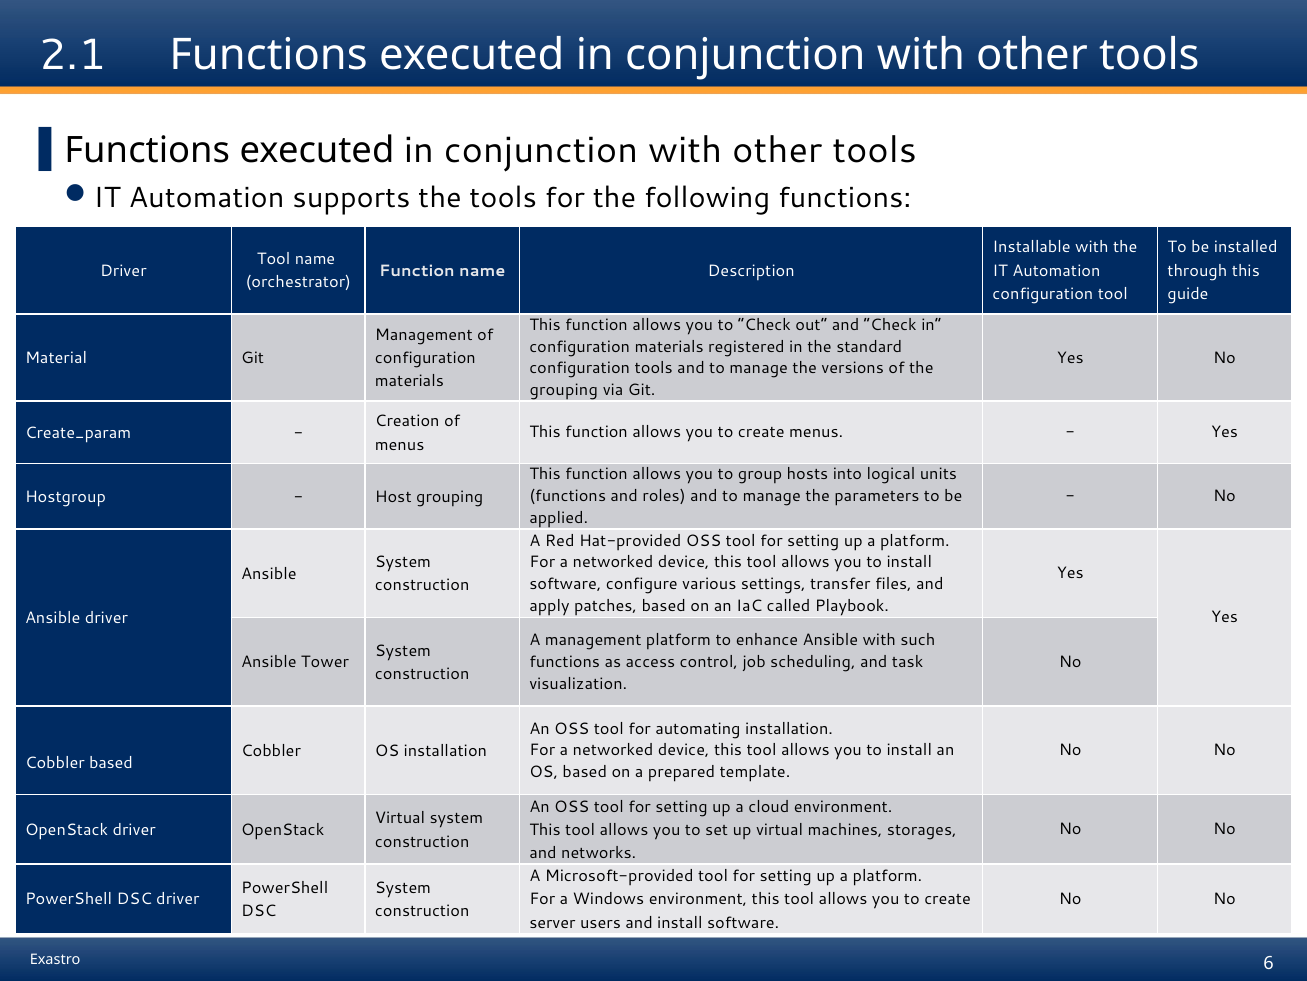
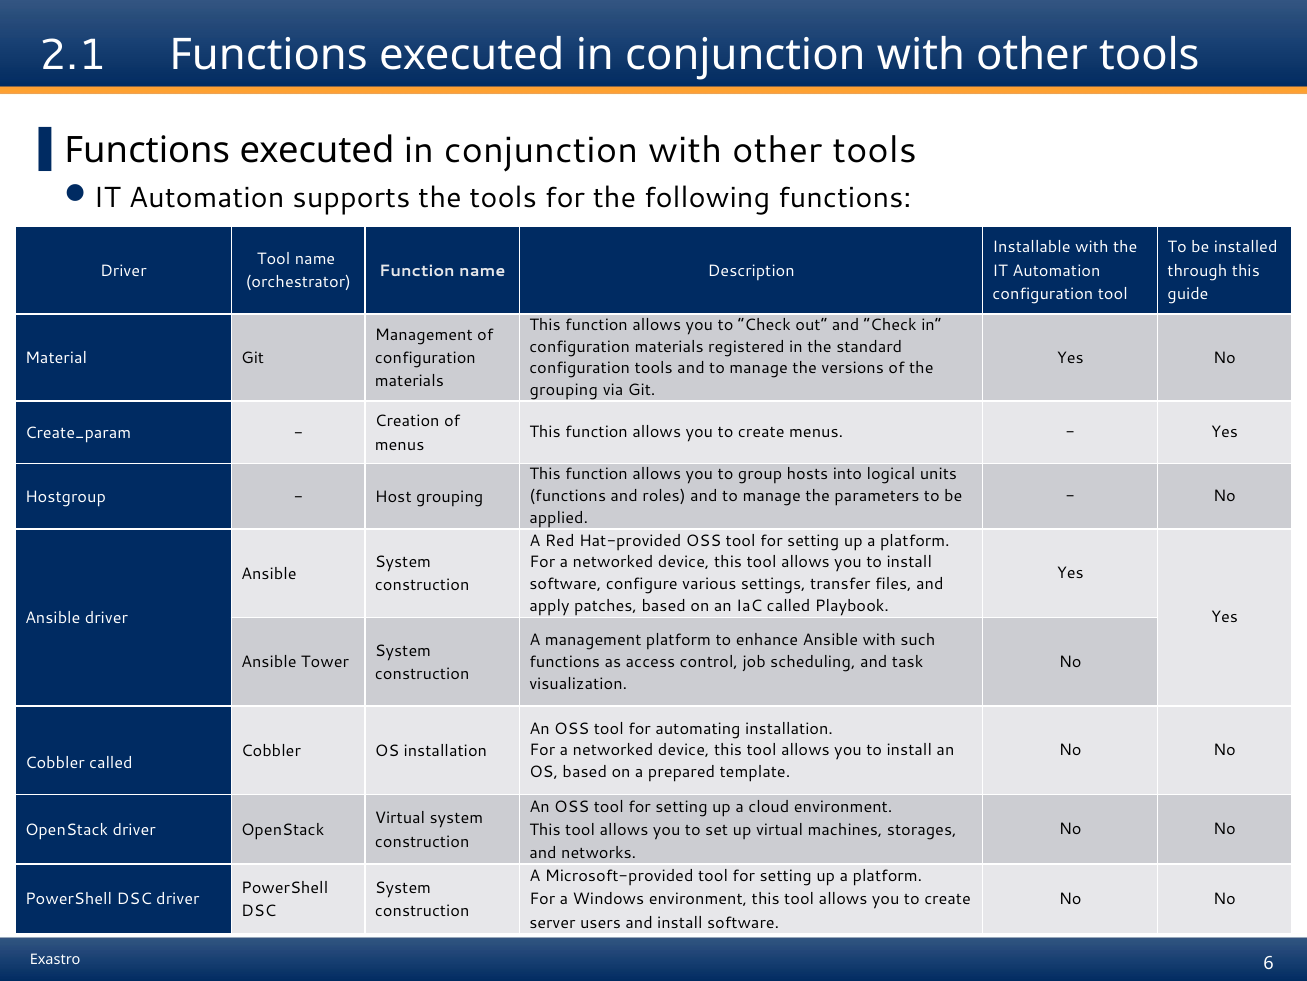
Cobbler based: based -> called
